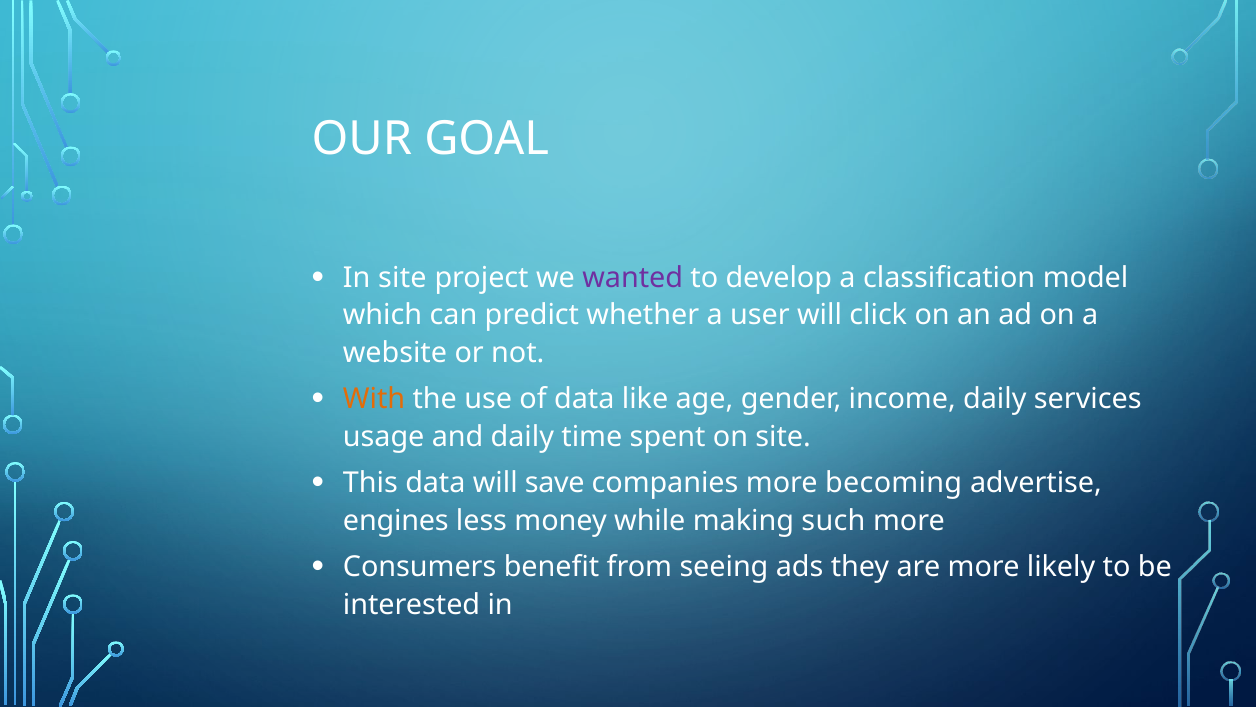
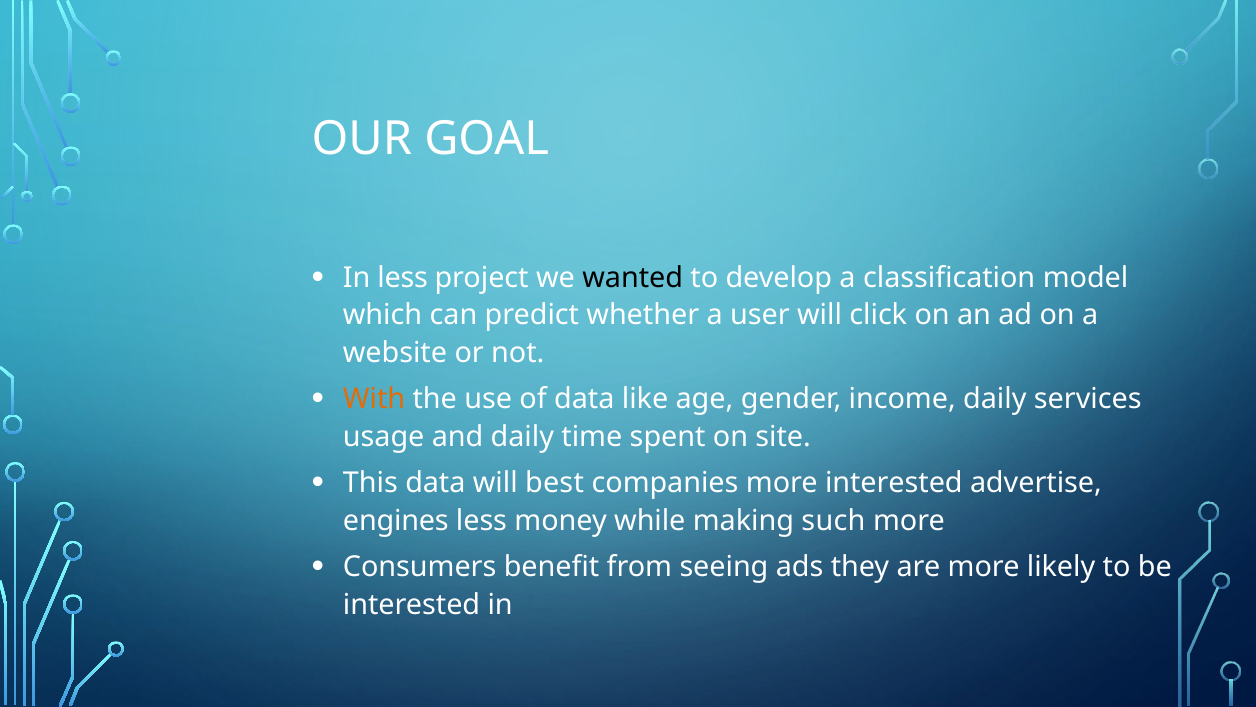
In site: site -> less
wanted colour: purple -> black
save: save -> best
more becoming: becoming -> interested
